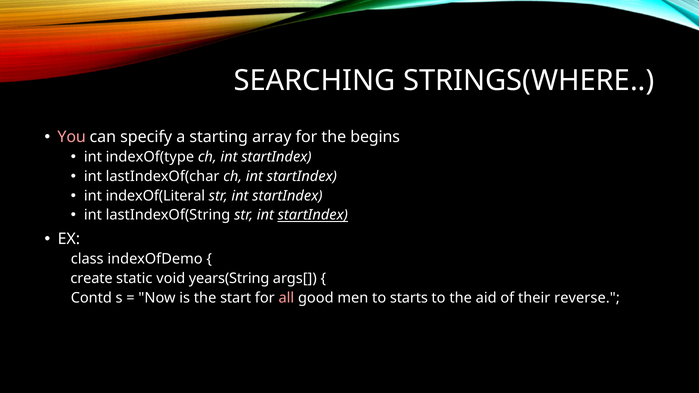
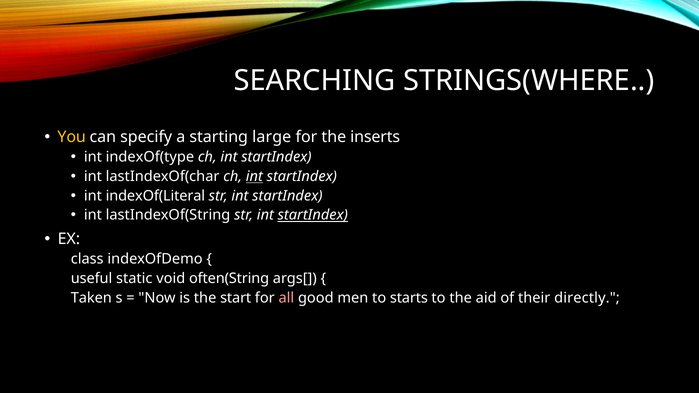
You colour: pink -> yellow
array: array -> large
begins: begins -> inserts
int at (254, 177) underline: none -> present
create: create -> useful
years(String: years(String -> often(String
Contd: Contd -> Taken
reverse: reverse -> directly
